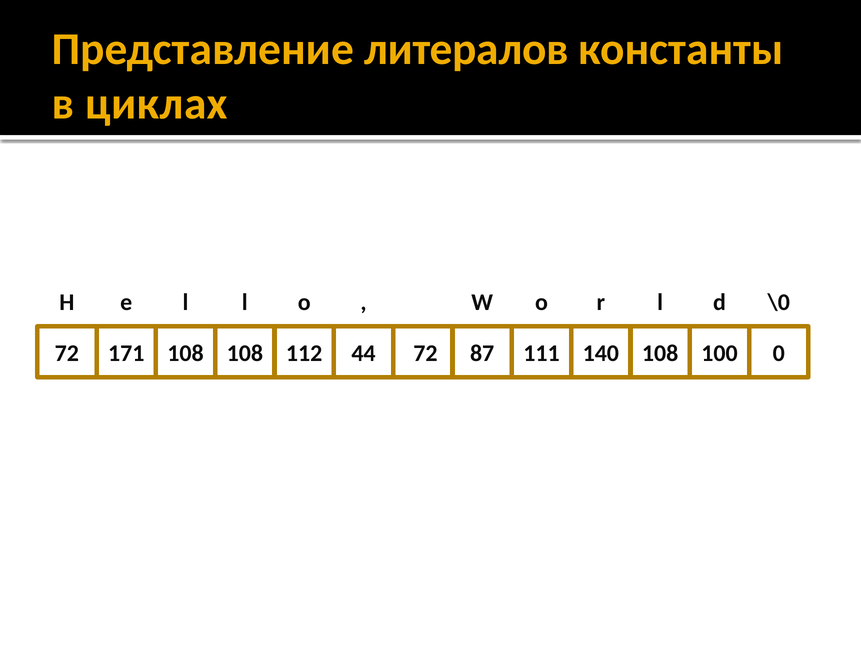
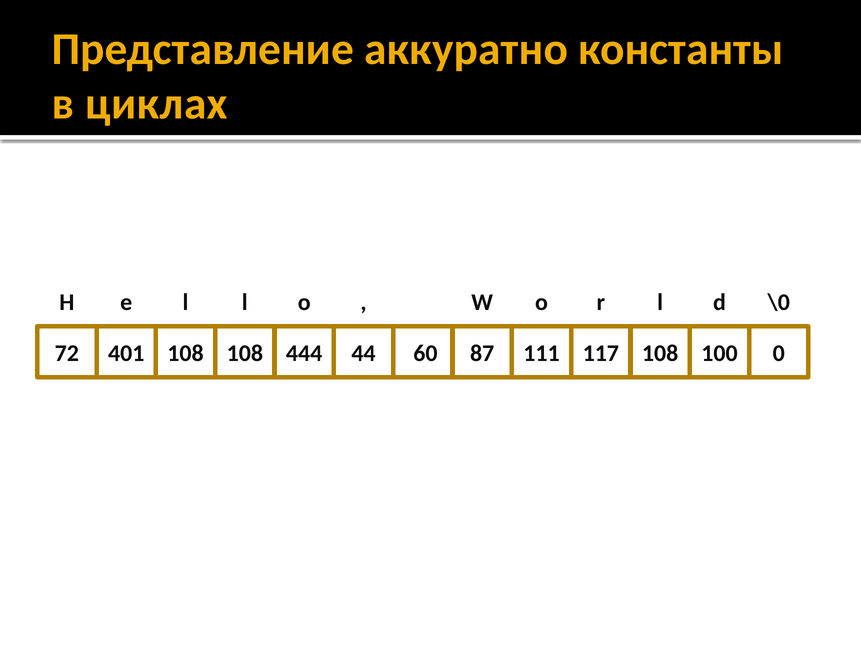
литералов: литералов -> аккуратно
171: 171 -> 401
112: 112 -> 444
44 72: 72 -> 60
140: 140 -> 117
